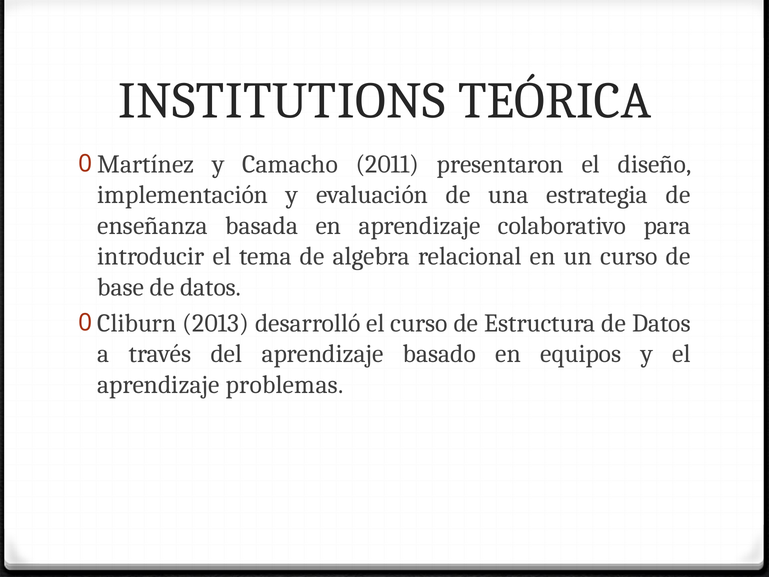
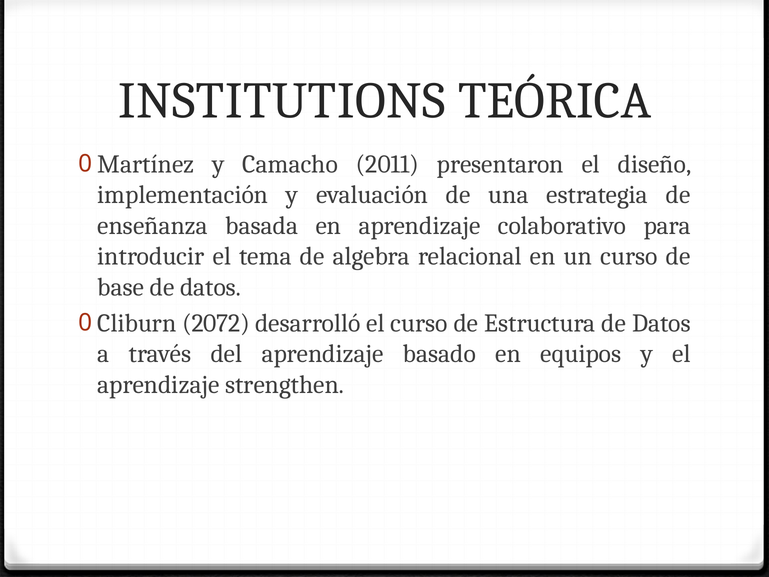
2013: 2013 -> 2072
problemas: problemas -> strengthen
